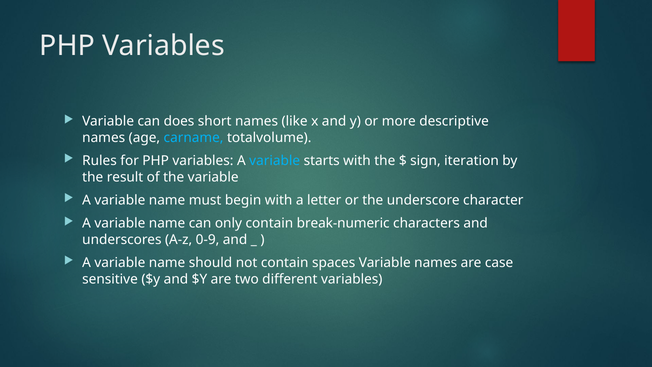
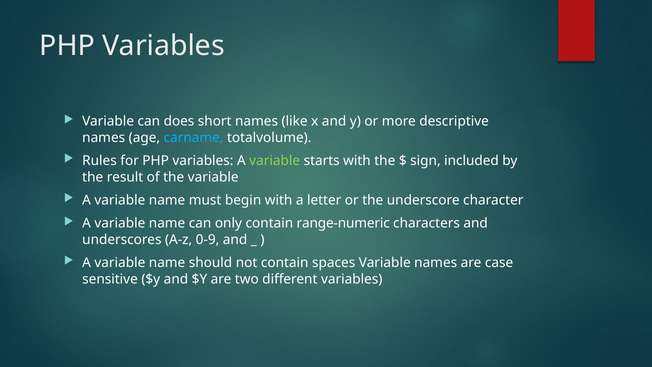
variable at (275, 161) colour: light blue -> light green
iteration: iteration -> included
break-numeric: break-numeric -> range-numeric
